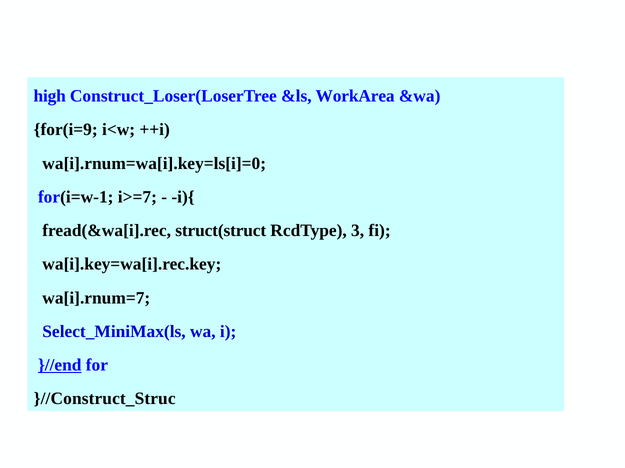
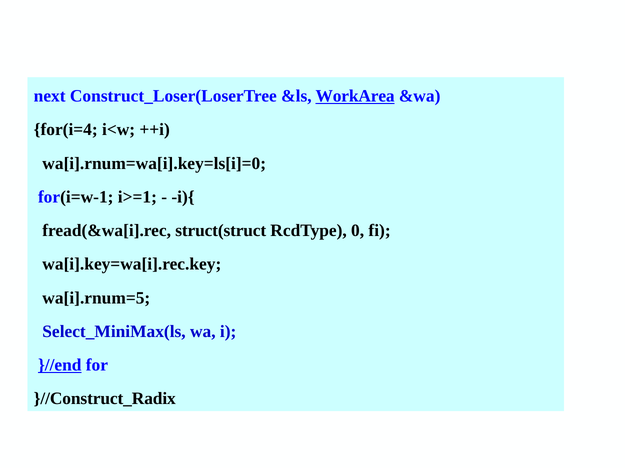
high: high -> next
WorkArea underline: none -> present
for(i=9: for(i=9 -> for(i=4
i>=7: i>=7 -> i>=1
3: 3 -> 0
wa[i].rnum=7: wa[i].rnum=7 -> wa[i].rnum=5
}//Construct_Struc: }//Construct_Struc -> }//Construct_Radix
